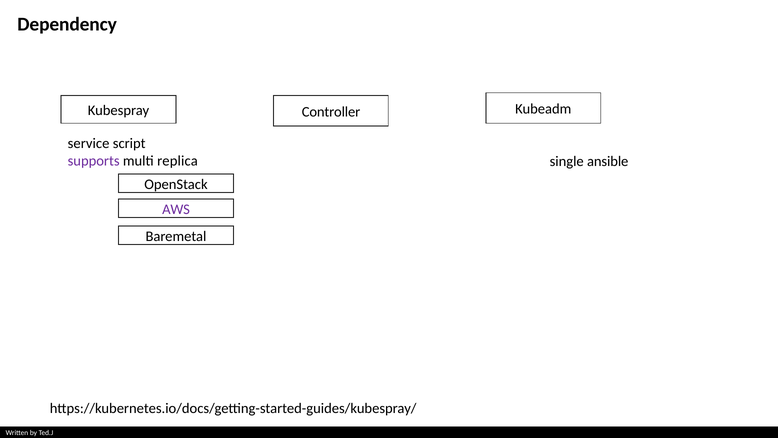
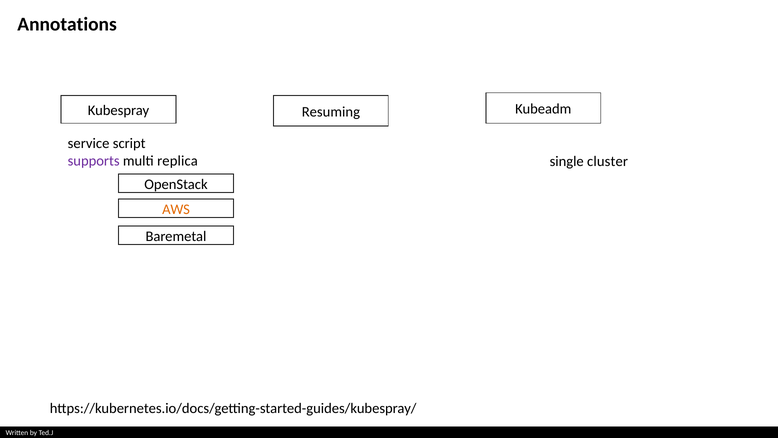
Dependency: Dependency -> Annotations
Controller: Controller -> Resuming
ansible: ansible -> cluster
AWS colour: purple -> orange
